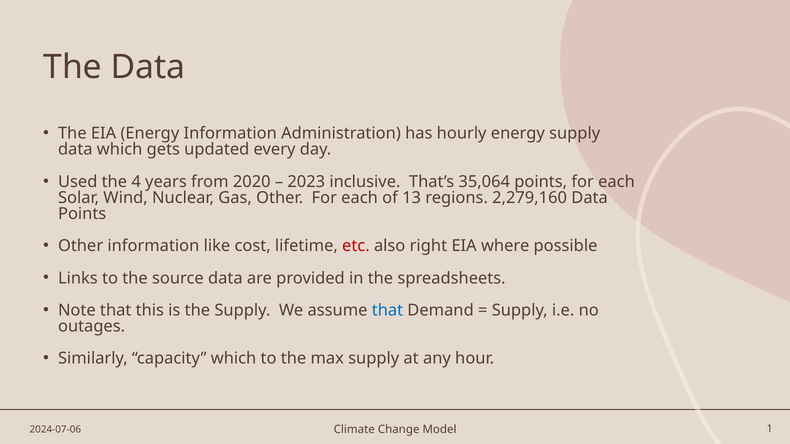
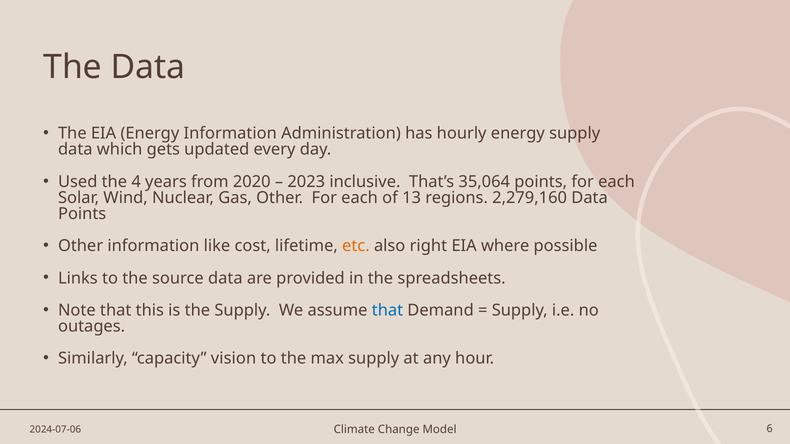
etc colour: red -> orange
capacity which: which -> vision
1: 1 -> 6
